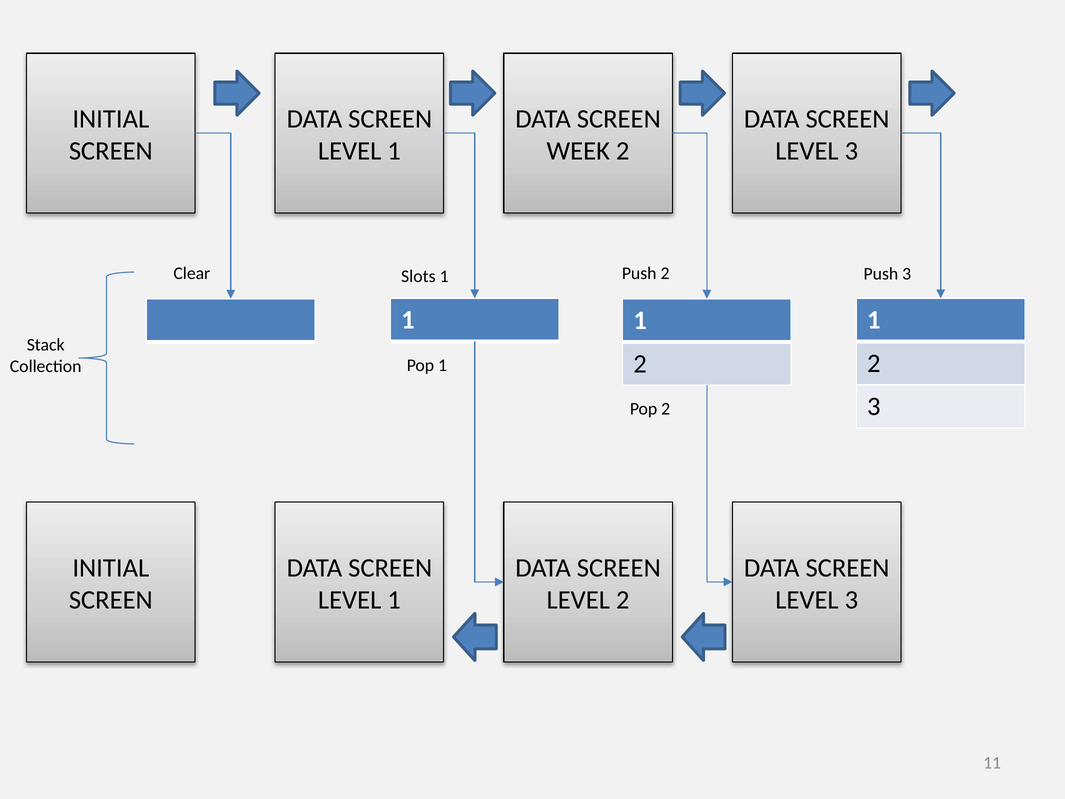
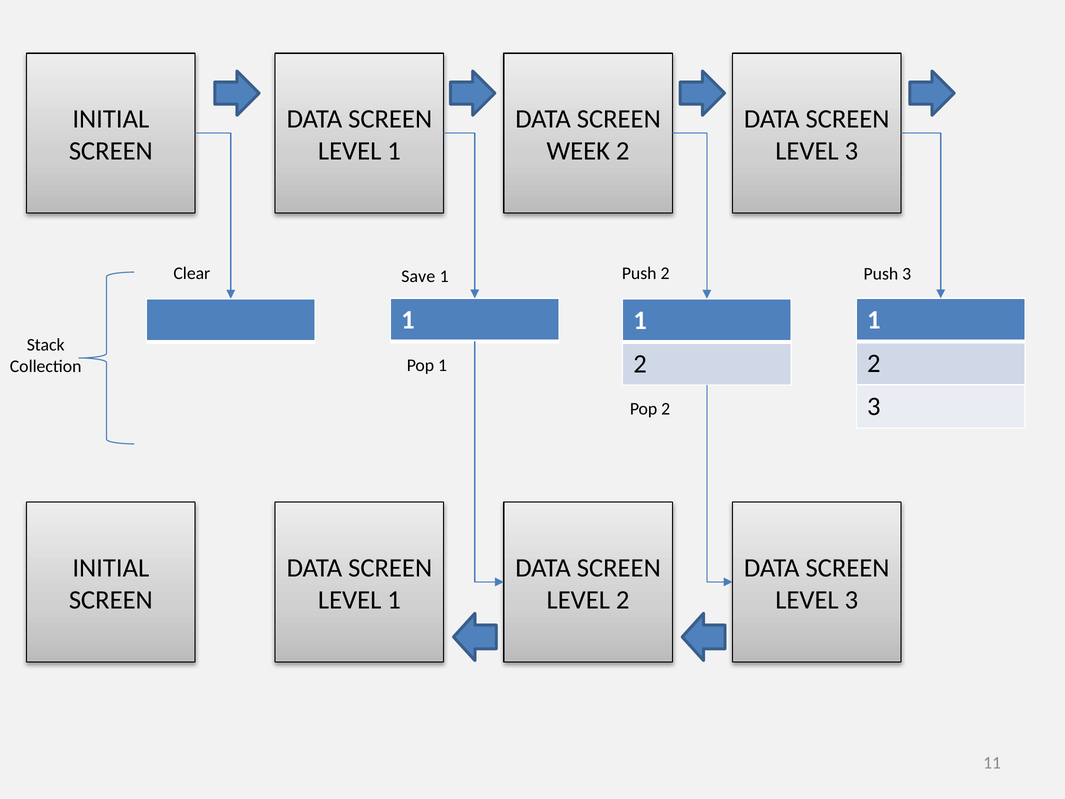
Slots: Slots -> Save
